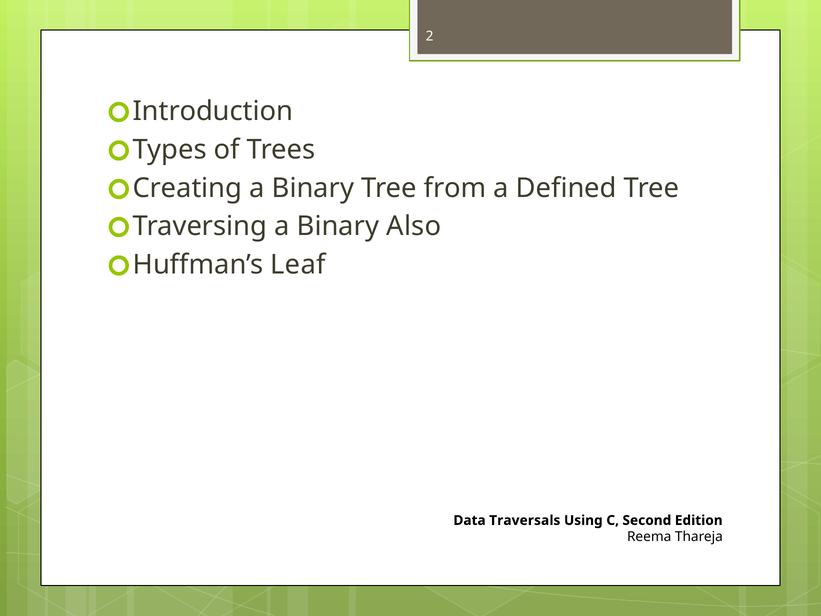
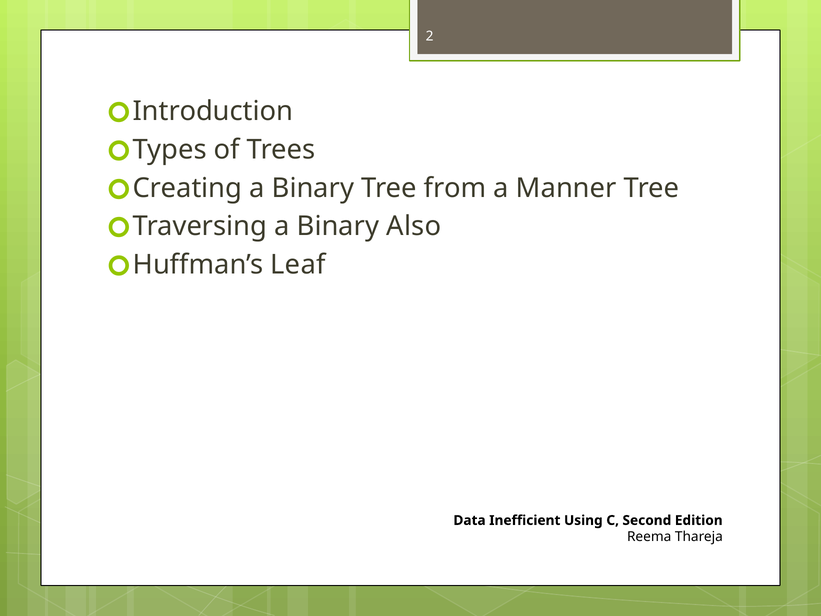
Defined: Defined -> Manner
Traversals: Traversals -> Inefficient
